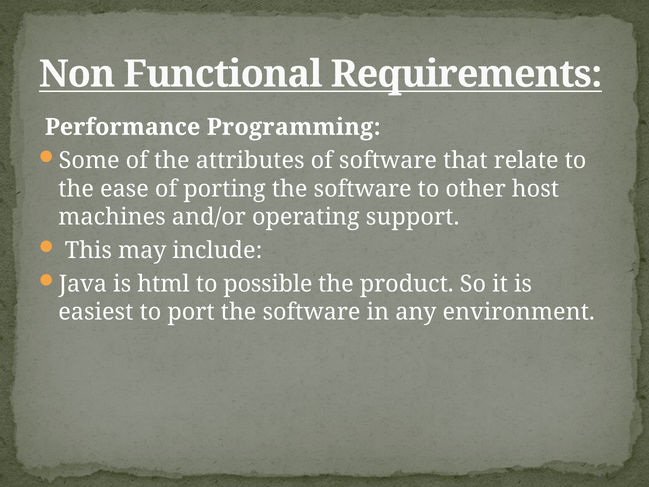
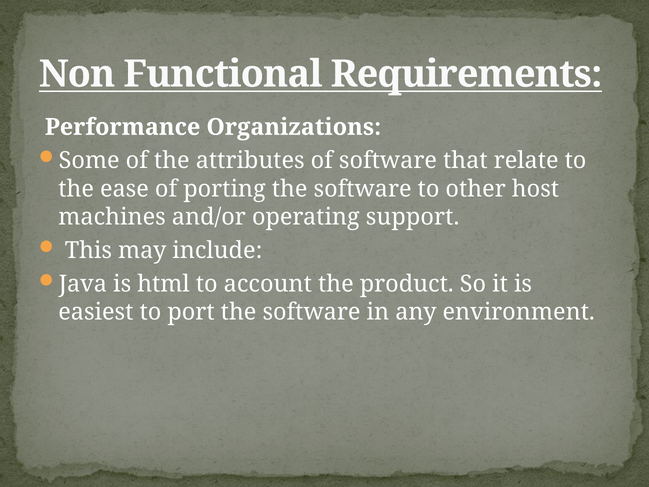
Programming: Programming -> Organizations
possible: possible -> account
